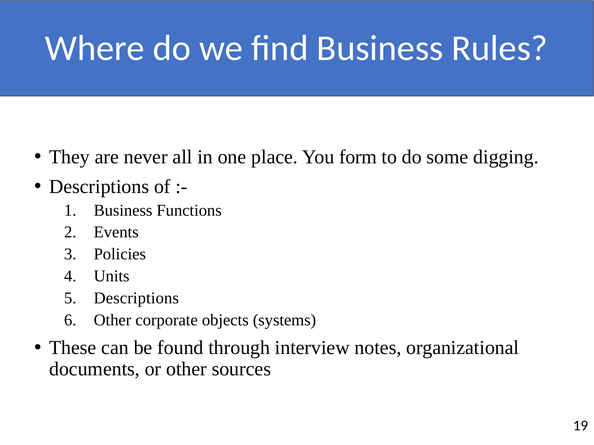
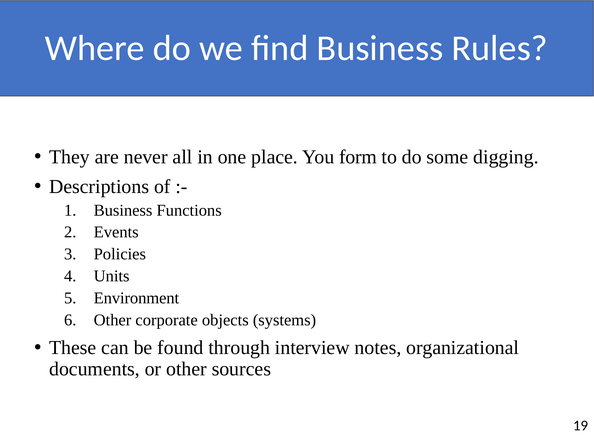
Descriptions at (136, 298): Descriptions -> Environment
